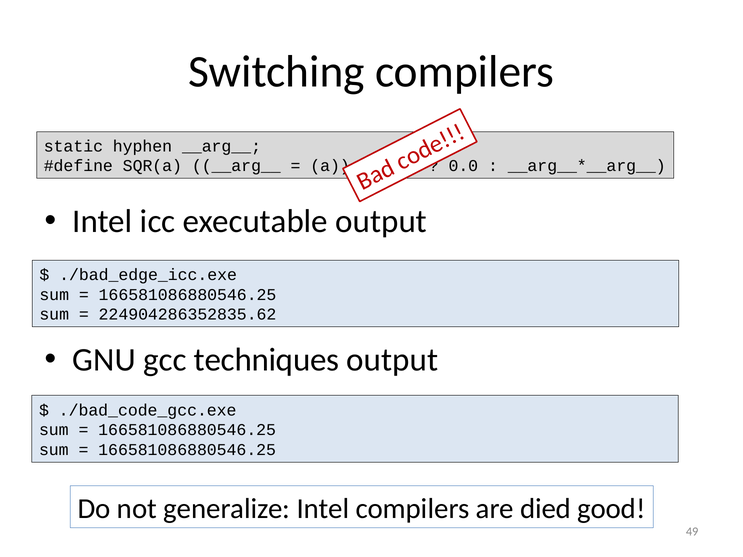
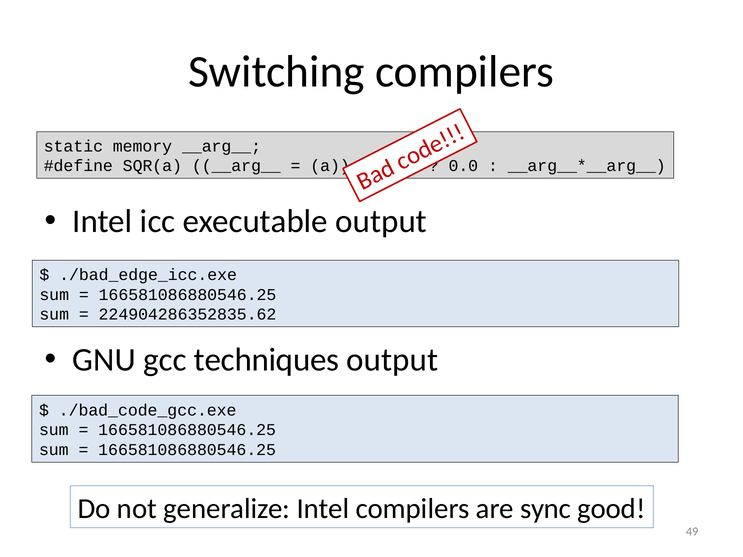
hyphen: hyphen -> memory
died: died -> sync
